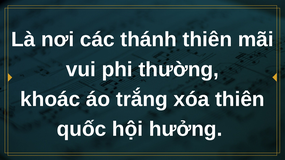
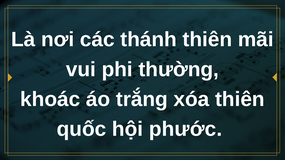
hưởng: hưởng -> phước
